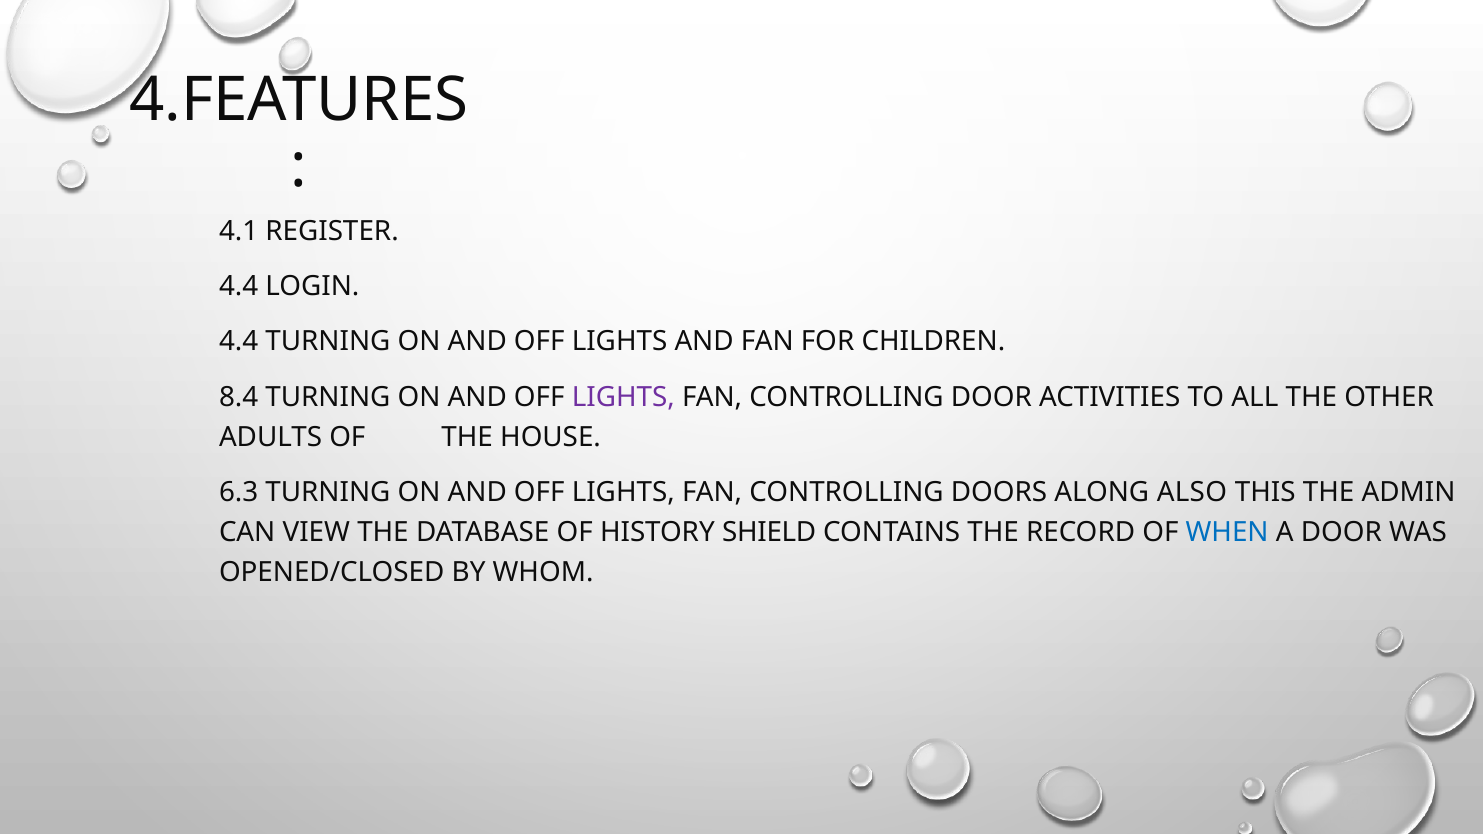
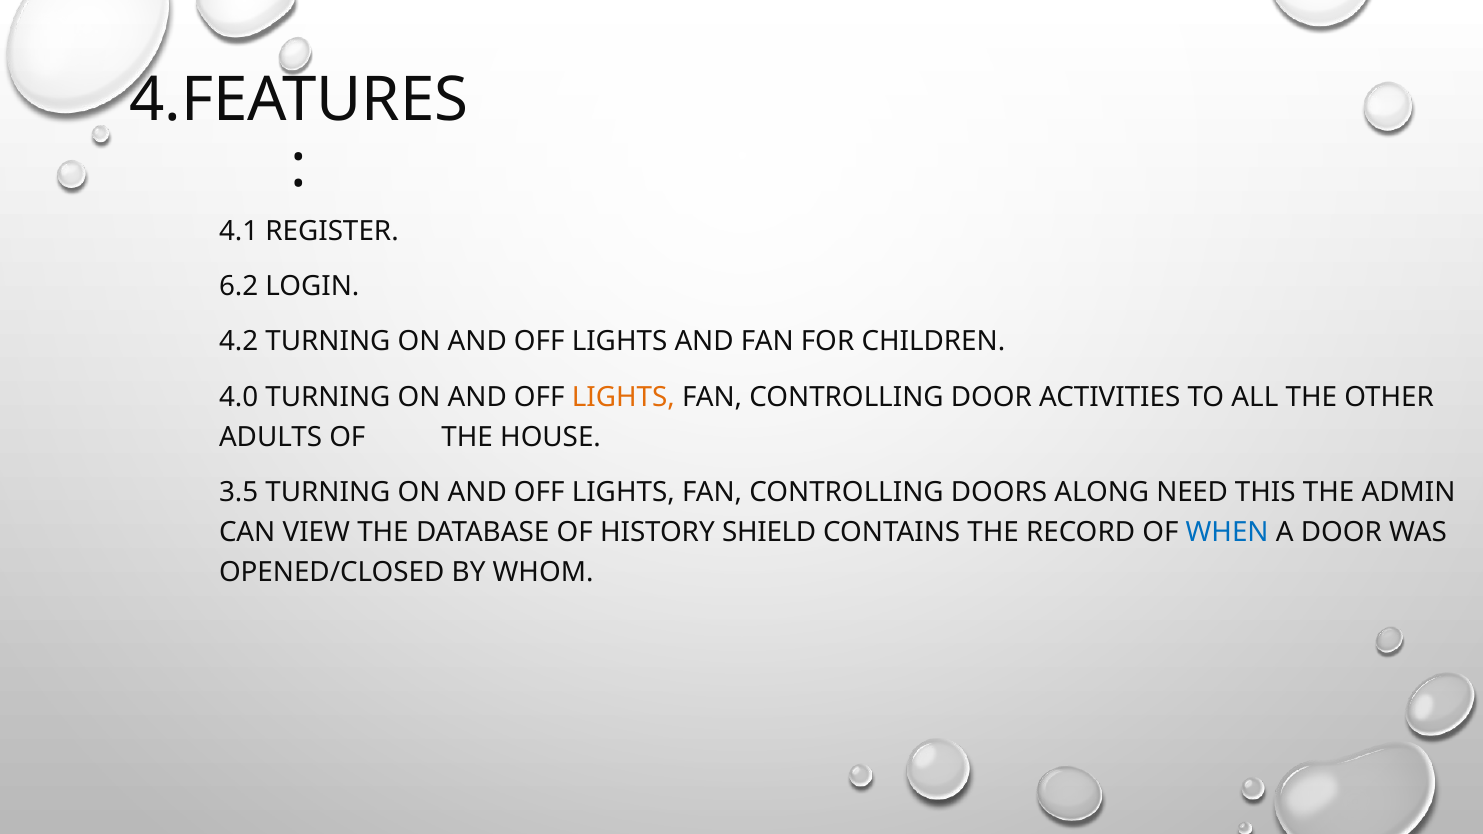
4.4 at (239, 286): 4.4 -> 6.2
4.4 at (239, 342): 4.4 -> 4.2
8.4: 8.4 -> 4.0
LIGHTS at (623, 397) colour: purple -> orange
6.3: 6.3 -> 3.5
ALSO: ALSO -> NEED
